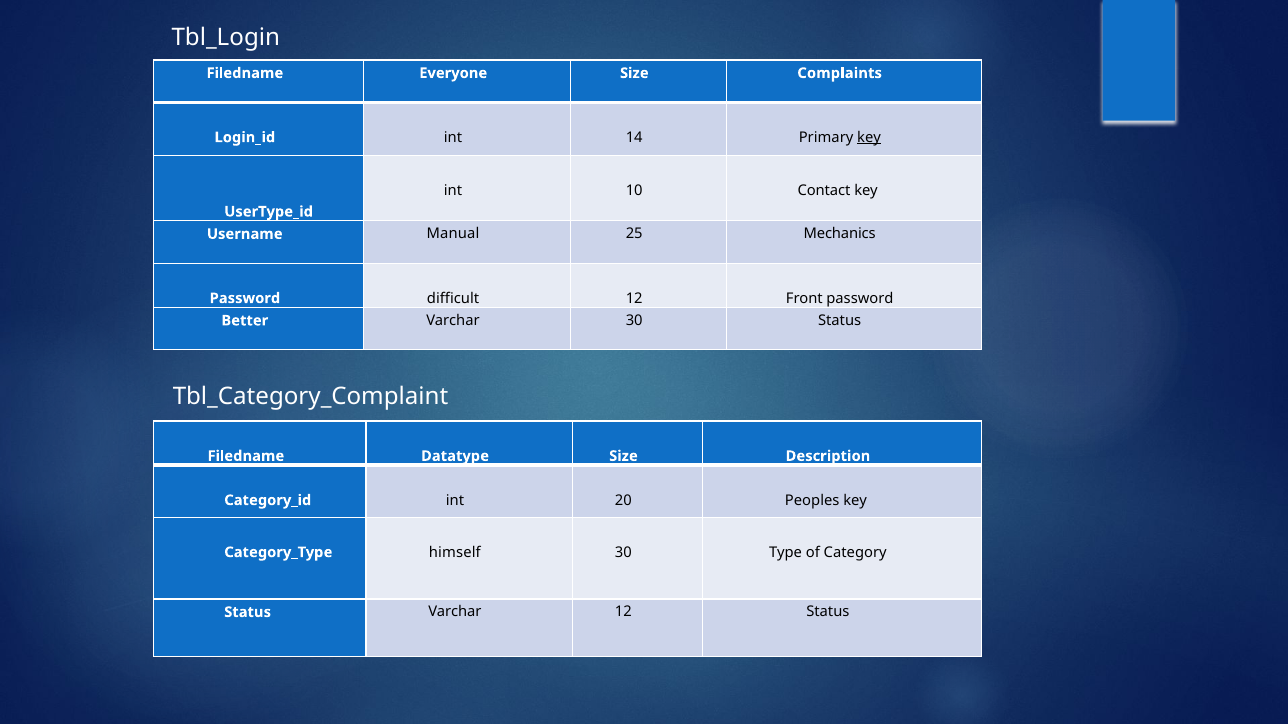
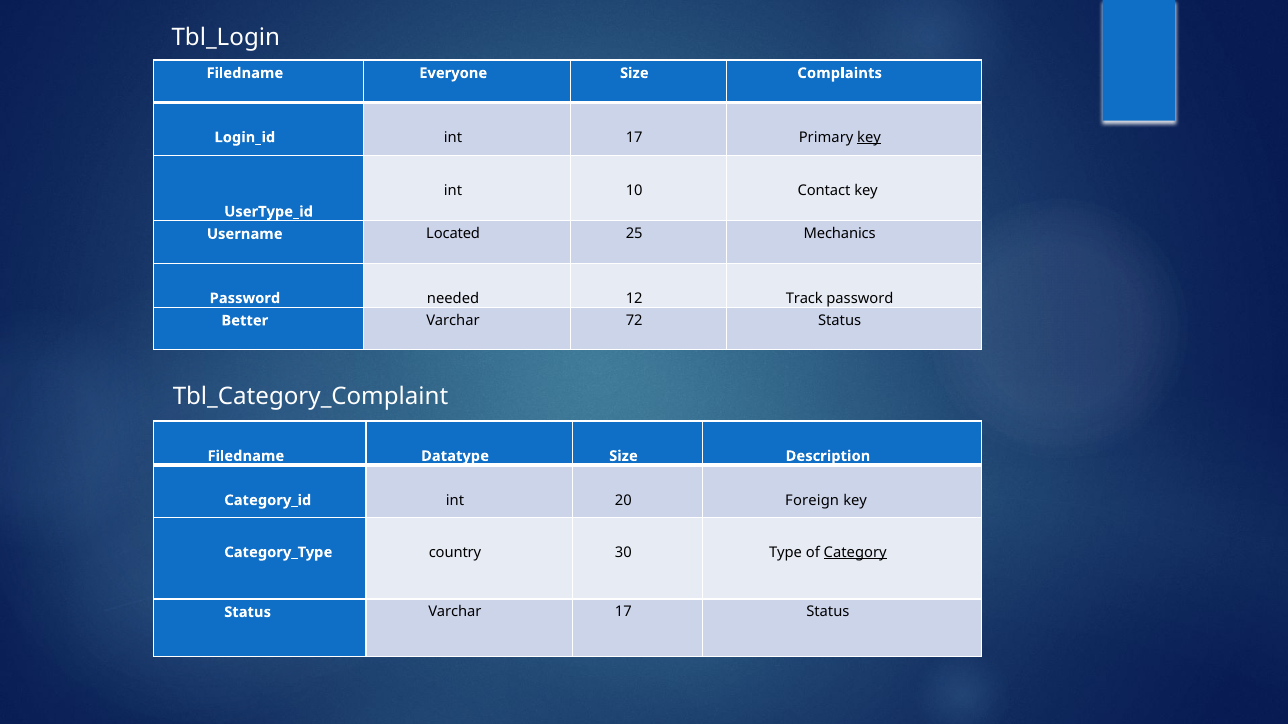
int 14: 14 -> 17
Manual: Manual -> Located
difficult: difficult -> needed
Front: Front -> Track
Varchar 30: 30 -> 72
Peoples: Peoples -> Foreign
himself: himself -> country
Category underline: none -> present
Varchar 12: 12 -> 17
